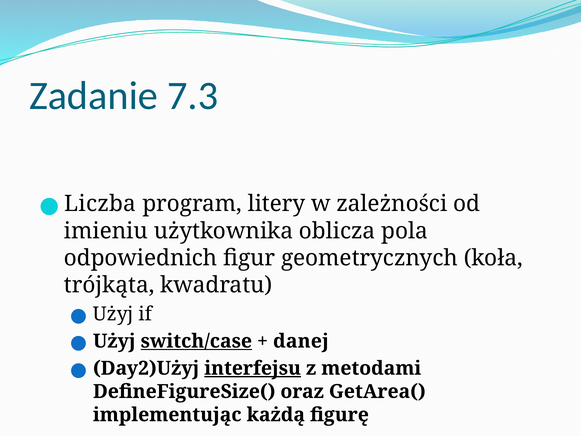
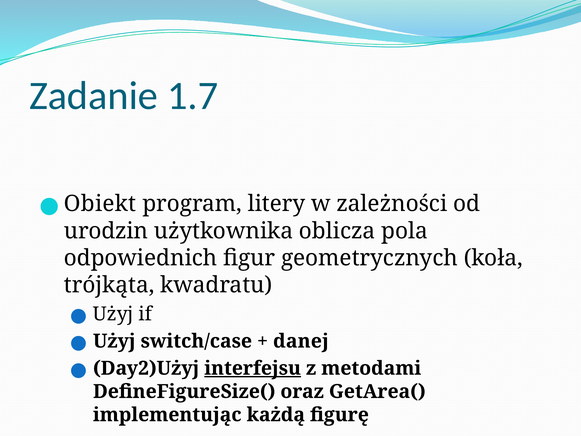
7.3: 7.3 -> 1.7
Liczba: Liczba -> Obiekt
imieniu: imieniu -> urodzin
switch/case underline: present -> none
